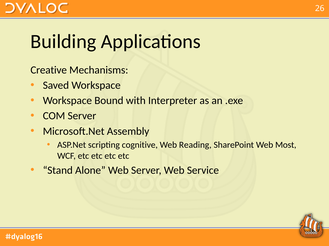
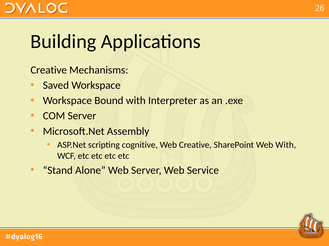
Web Reading: Reading -> Creative
Web Most: Most -> With
